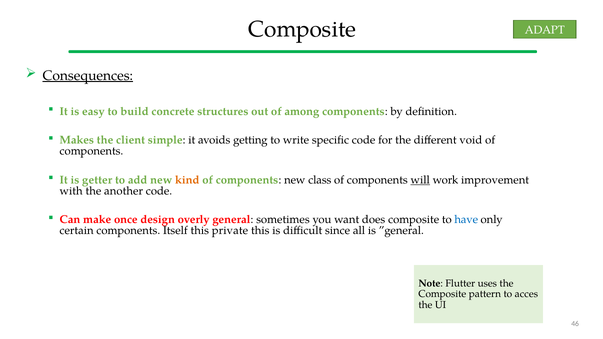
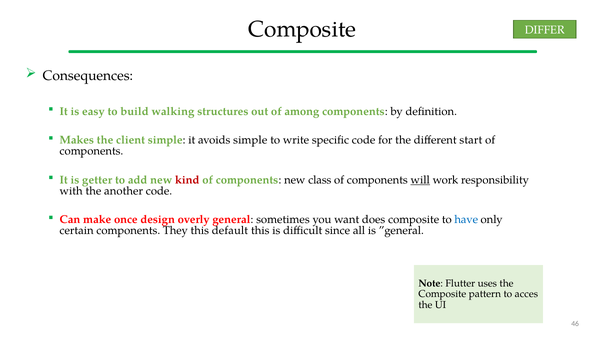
ADAPT: ADAPT -> DIFFER
Consequences underline: present -> none
concrete: concrete -> walking
avoids getting: getting -> simple
void: void -> start
kind colour: orange -> red
improvement: improvement -> responsibility
Itself: Itself -> They
private: private -> default
